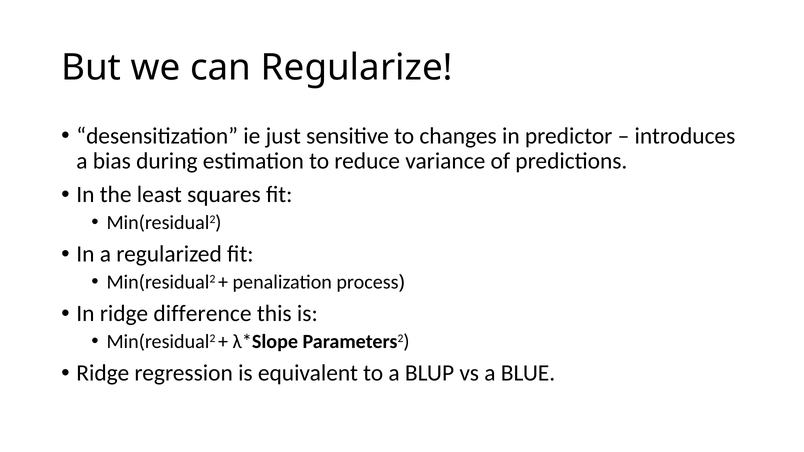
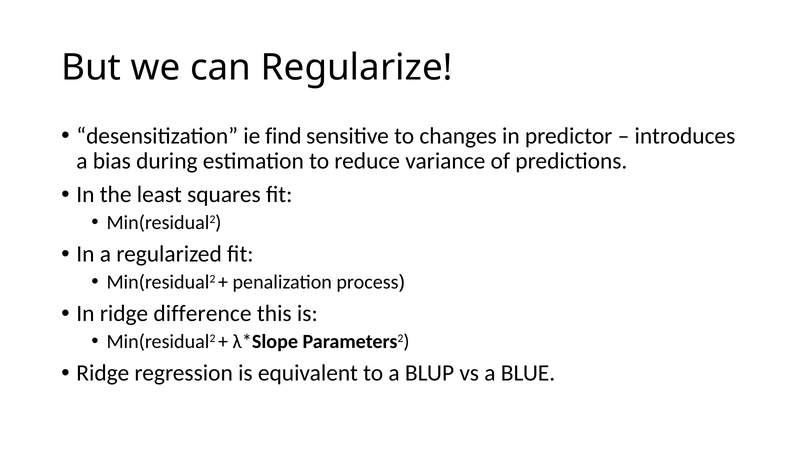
just: just -> find
